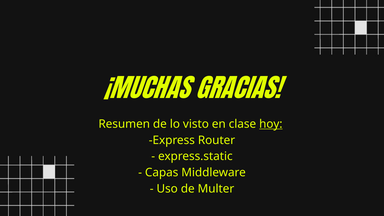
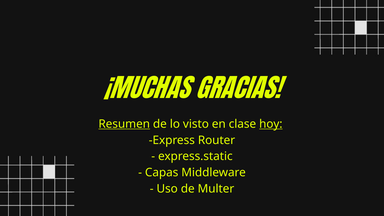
Resumen underline: none -> present
